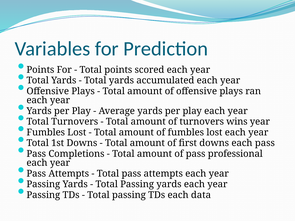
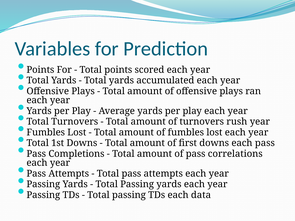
wins: wins -> rush
professional: professional -> correlations
